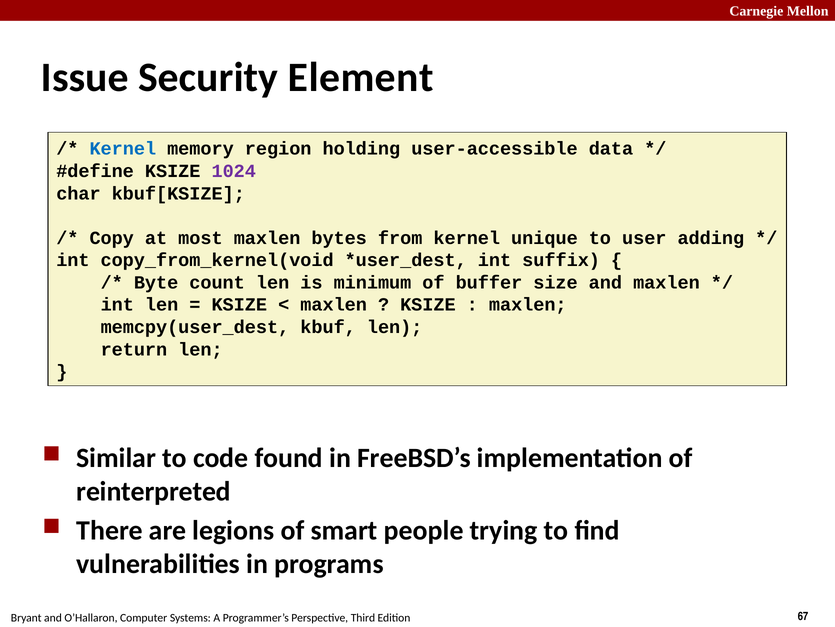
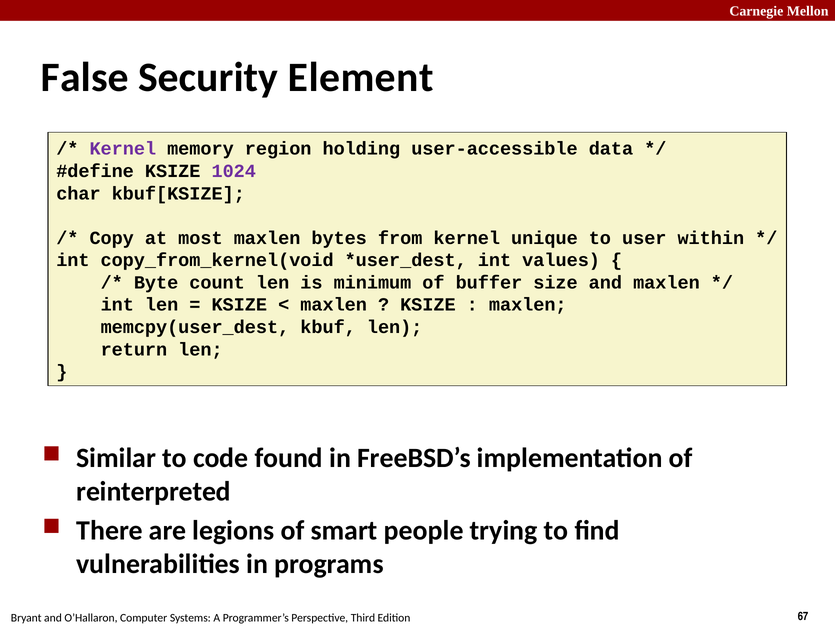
Issue: Issue -> False
Kernel at (123, 149) colour: blue -> purple
adding: adding -> within
suffix: suffix -> values
